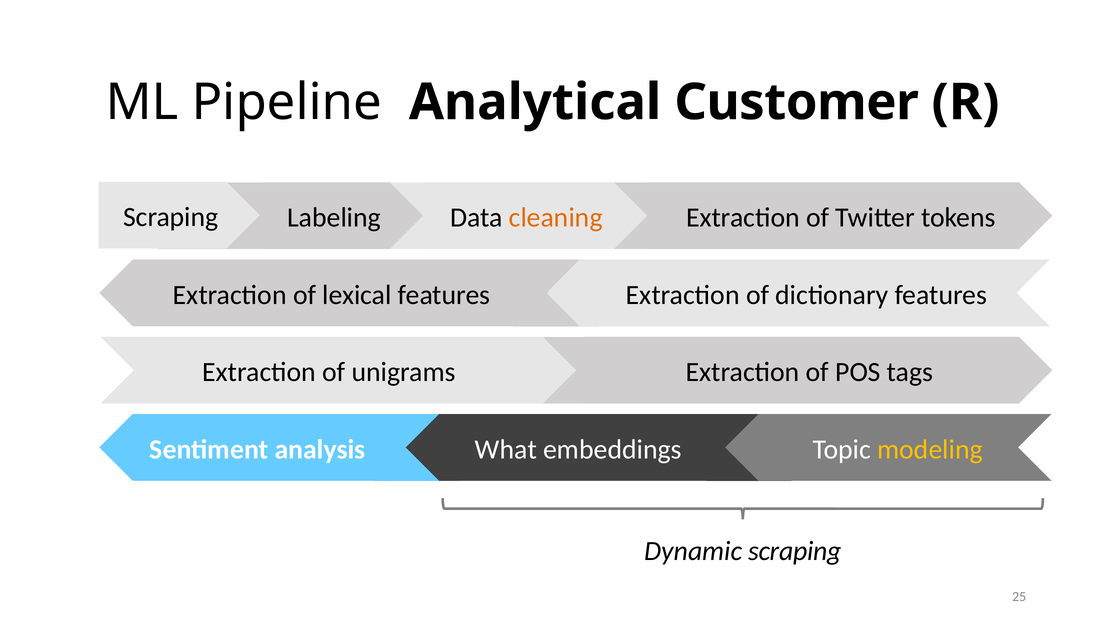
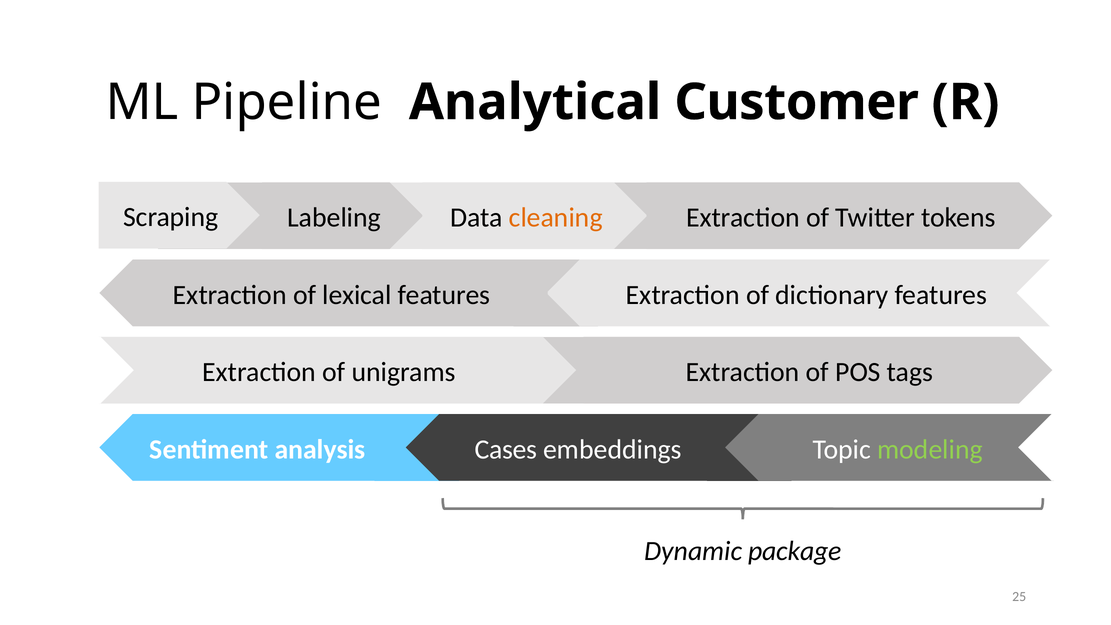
What: What -> Cases
modeling colour: yellow -> light green
Dynamic scraping: scraping -> package
